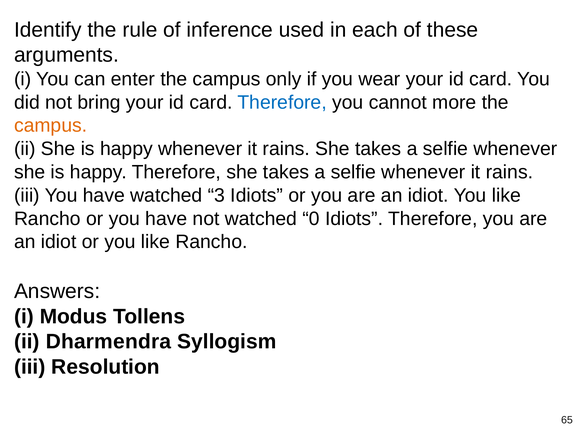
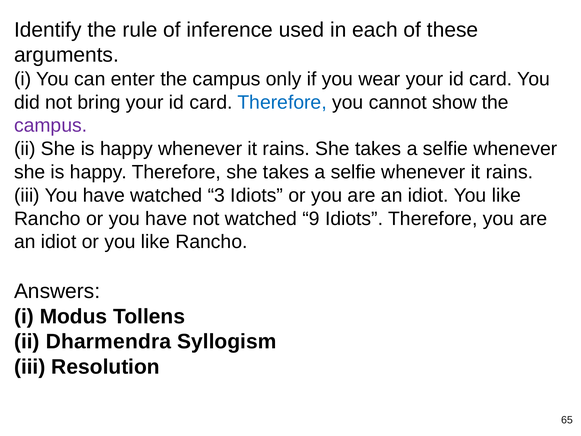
more: more -> show
campus at (51, 126) colour: orange -> purple
0: 0 -> 9
